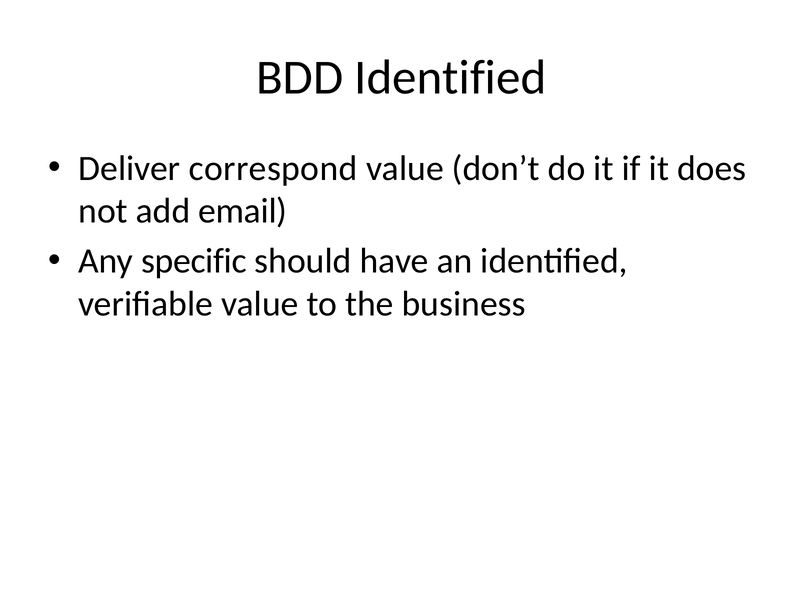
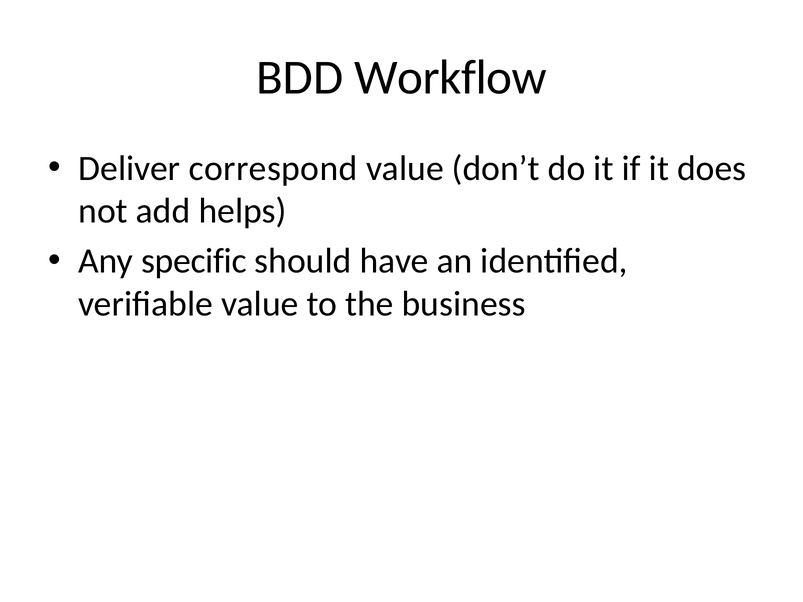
BDD Identified: Identified -> Workflow
email: email -> helps
